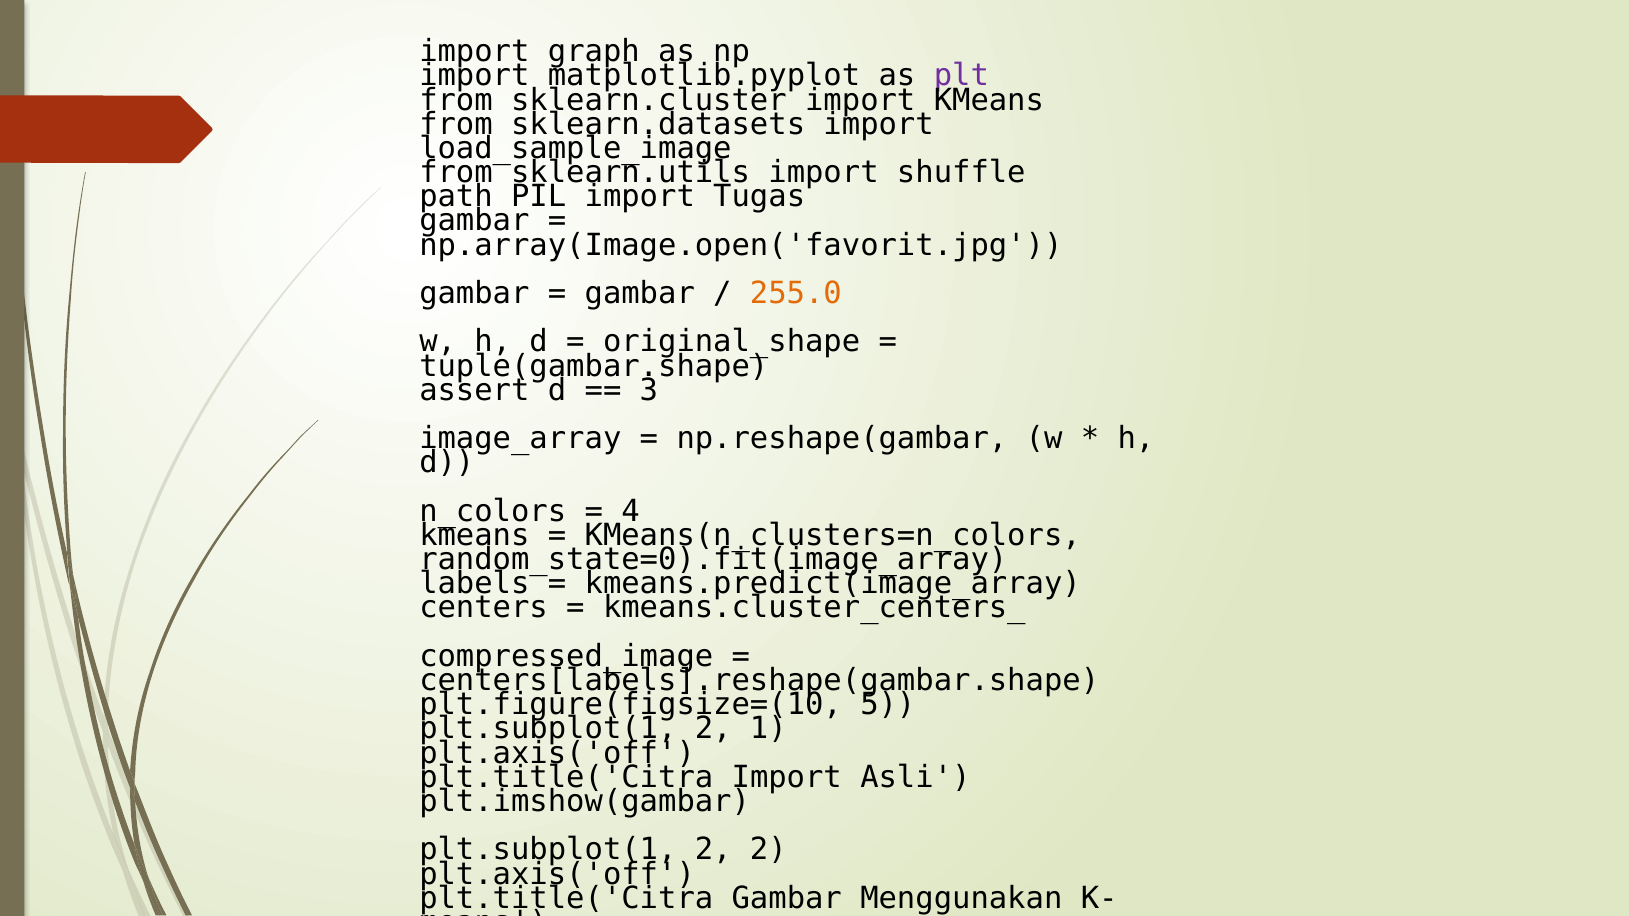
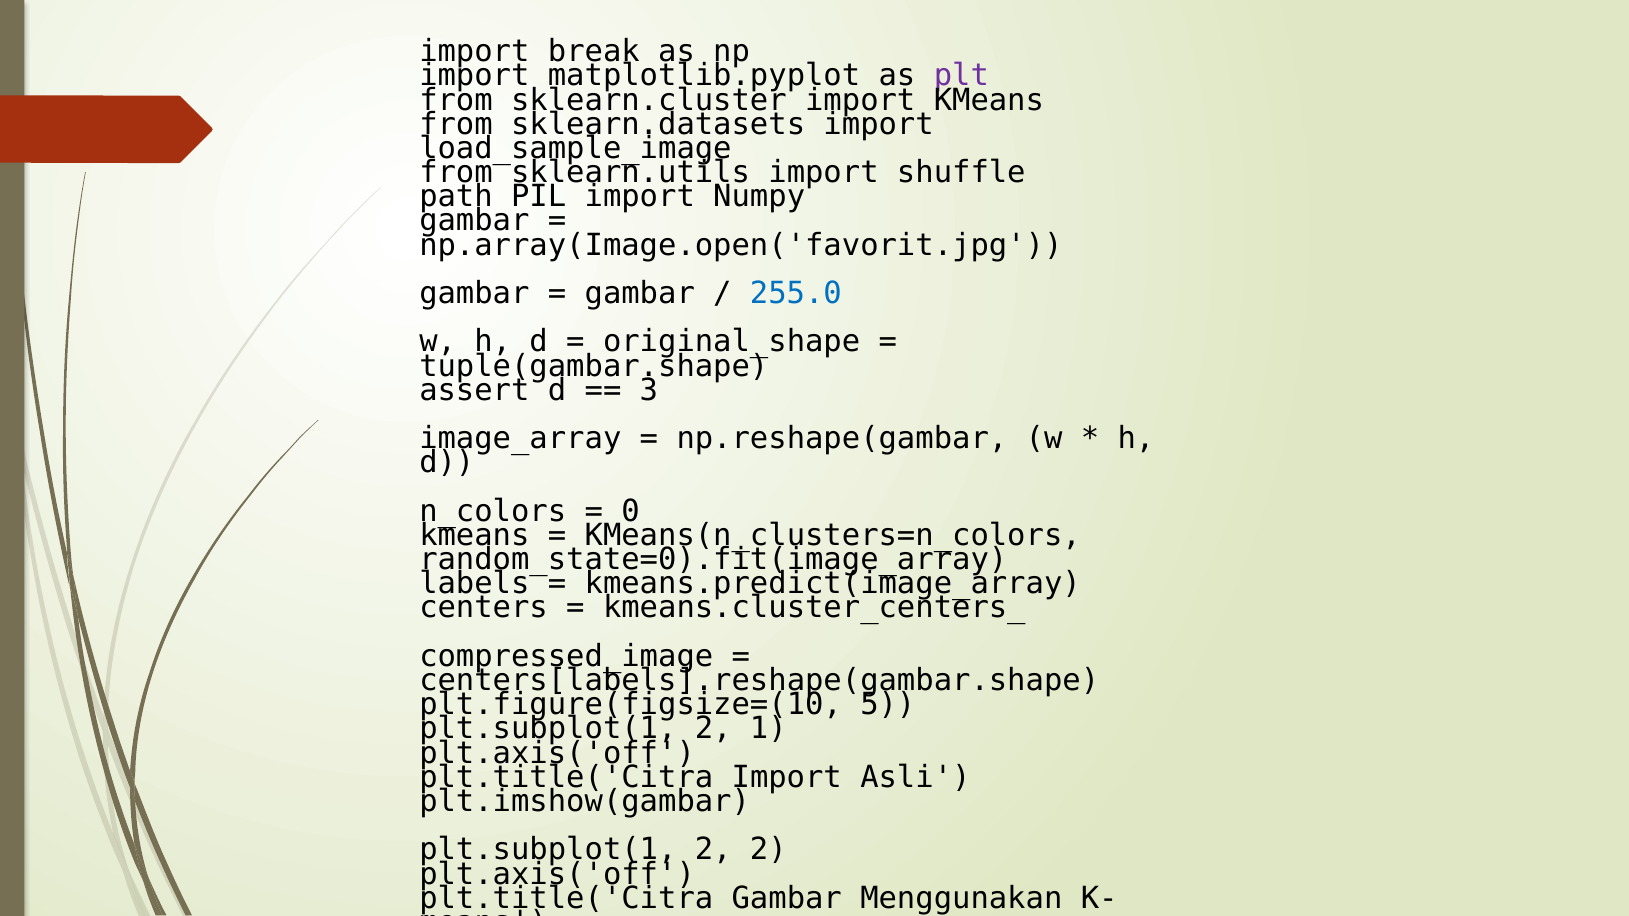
graph: graph -> break
Tugas: Tugas -> Numpy
255.0 colour: orange -> blue
4: 4 -> 0
